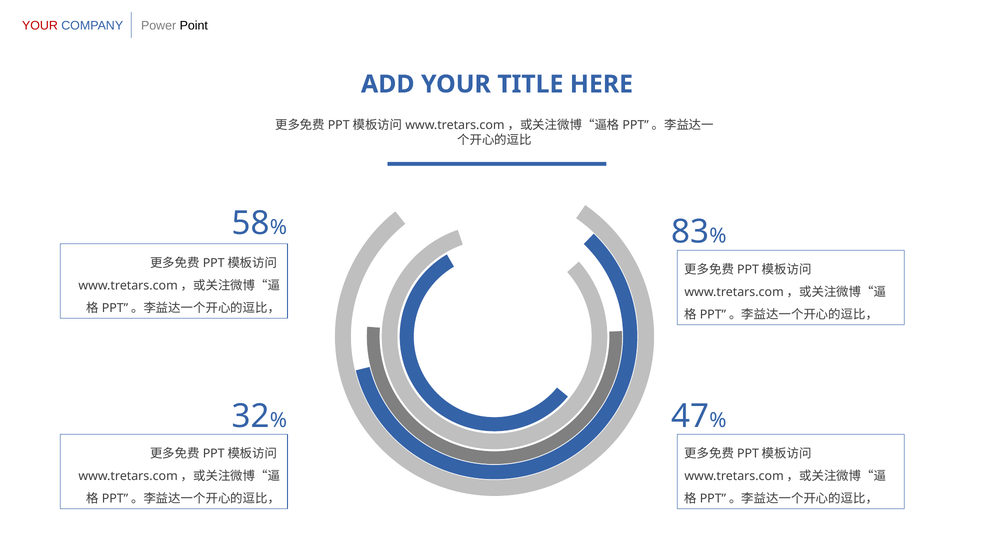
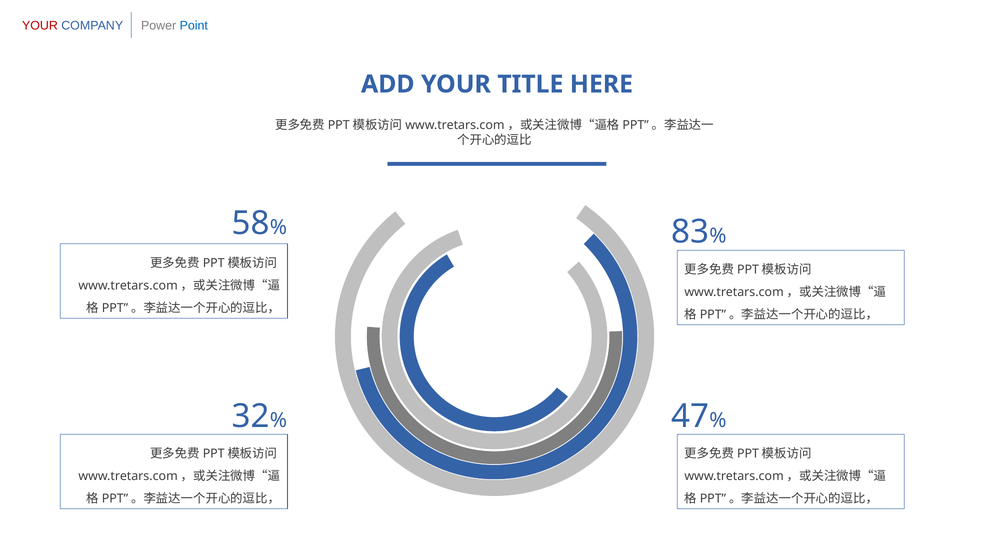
Point colour: black -> blue
